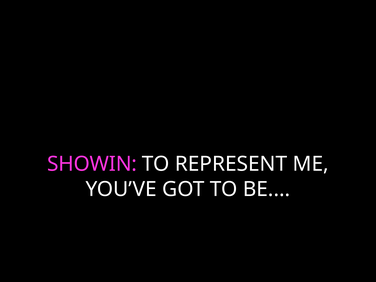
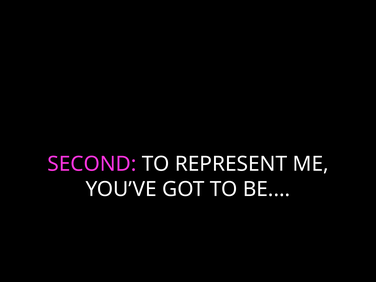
SHOWIN: SHOWIN -> SECOND
